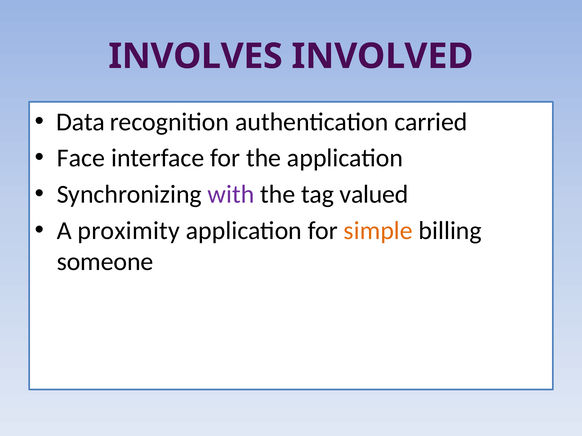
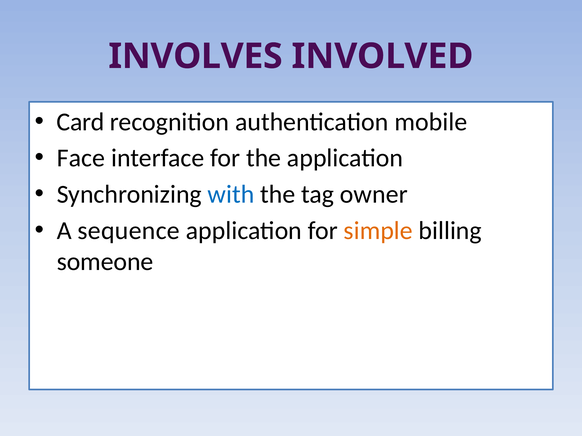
Data: Data -> Card
carried: carried -> mobile
with colour: purple -> blue
valued: valued -> owner
proximity: proximity -> sequence
